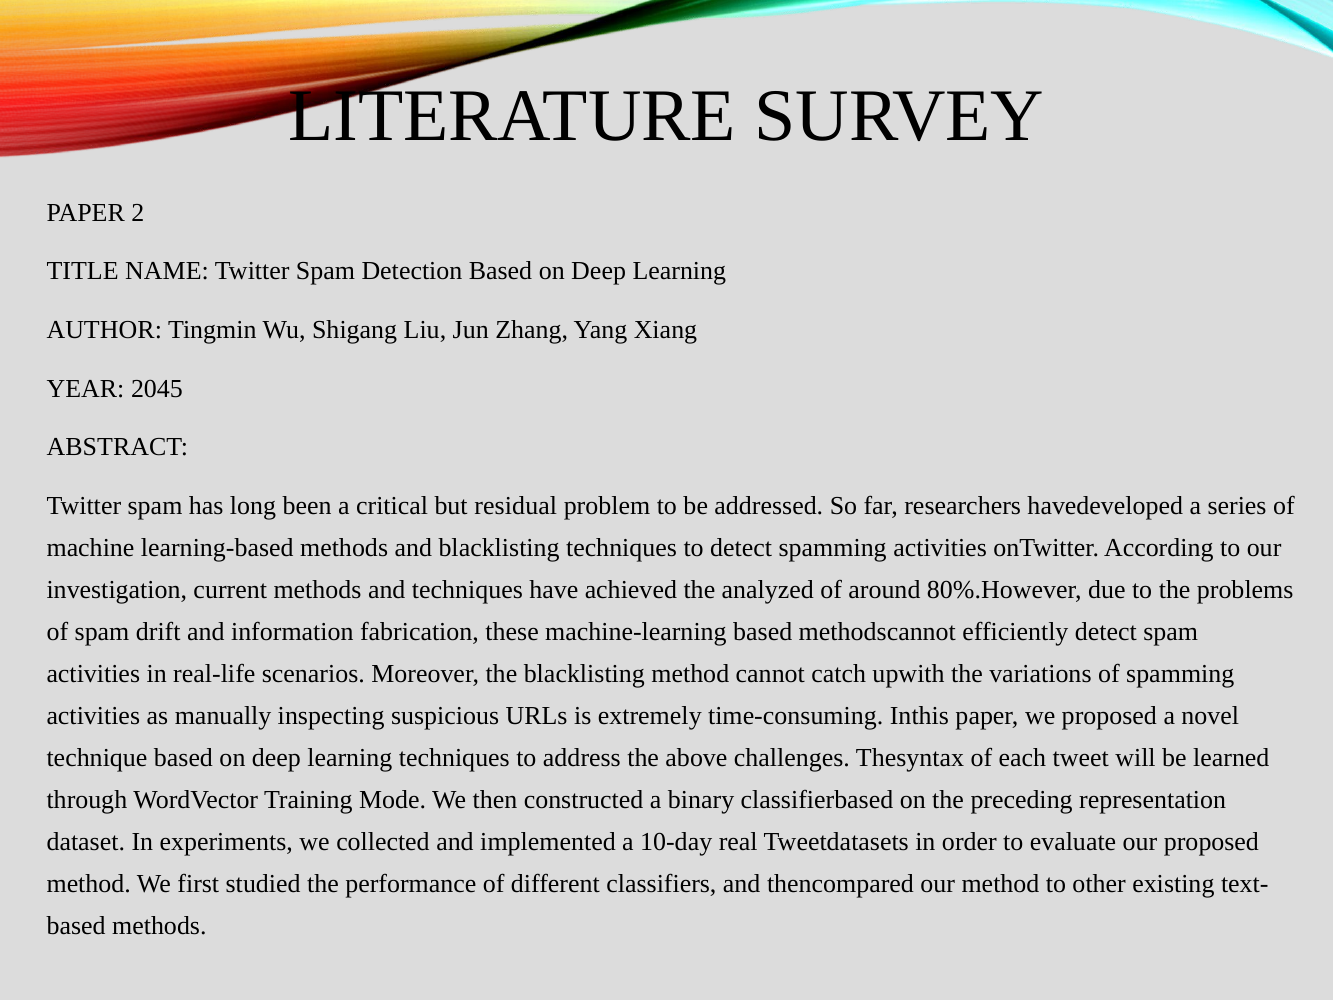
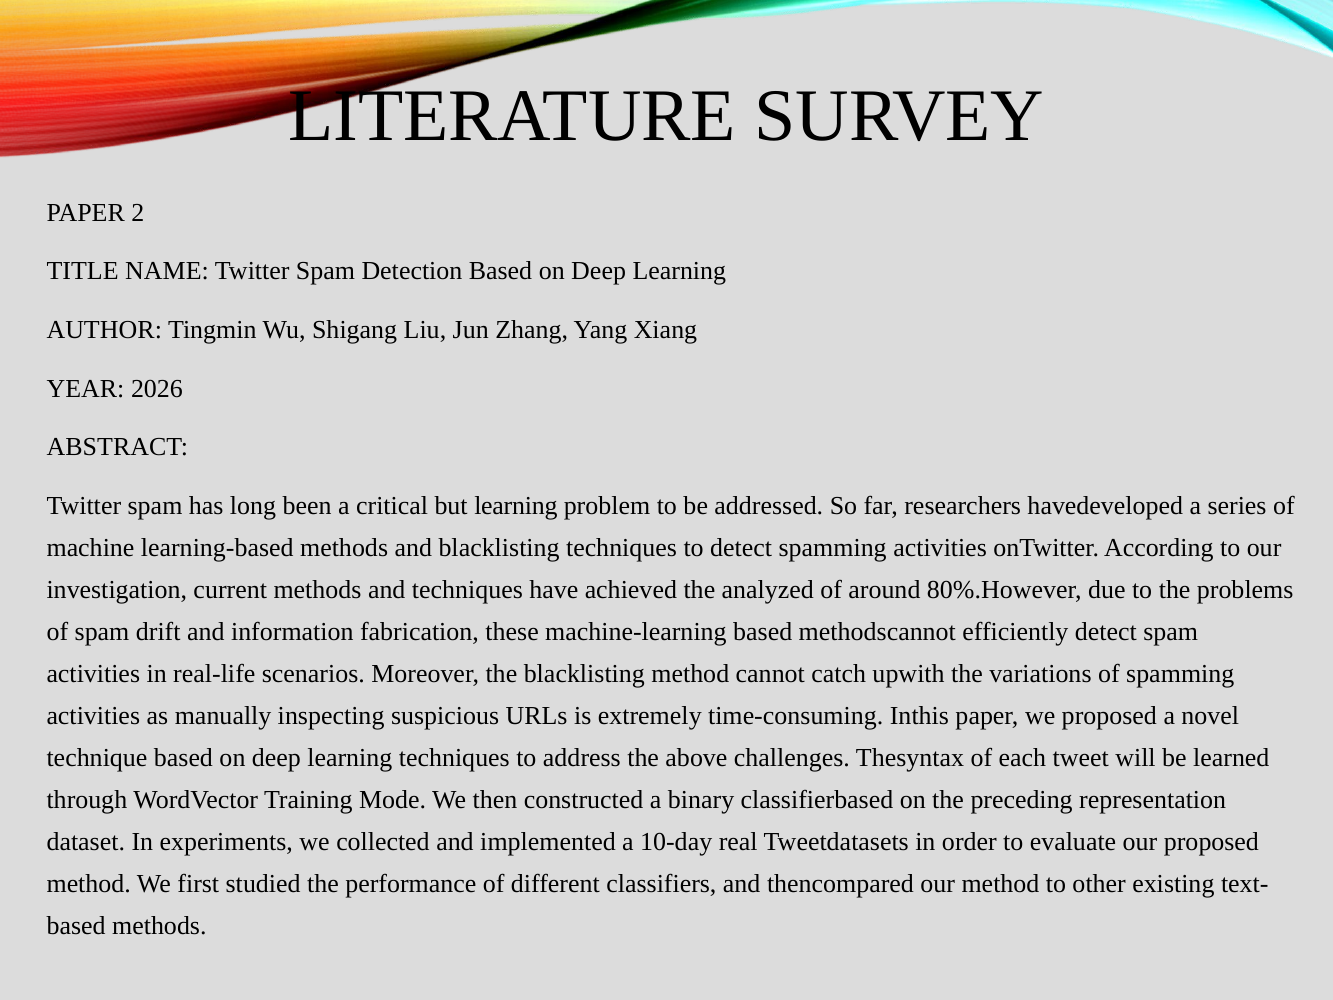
2045: 2045 -> 2026
but residual: residual -> learning
